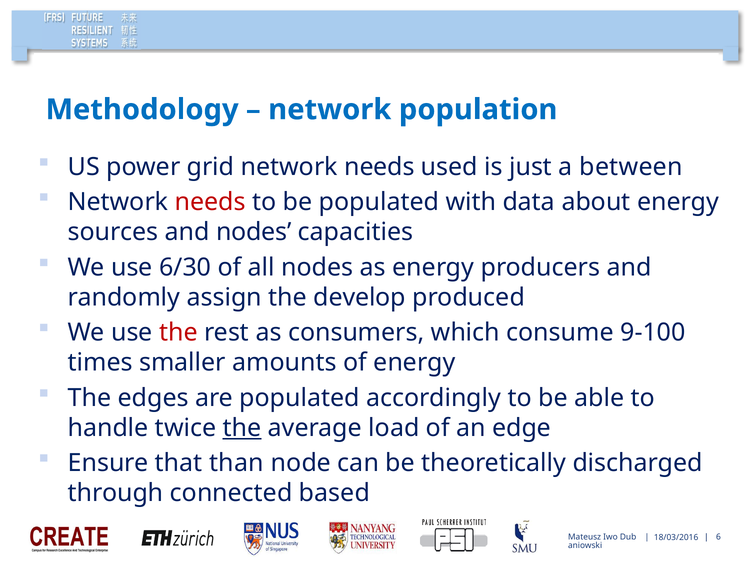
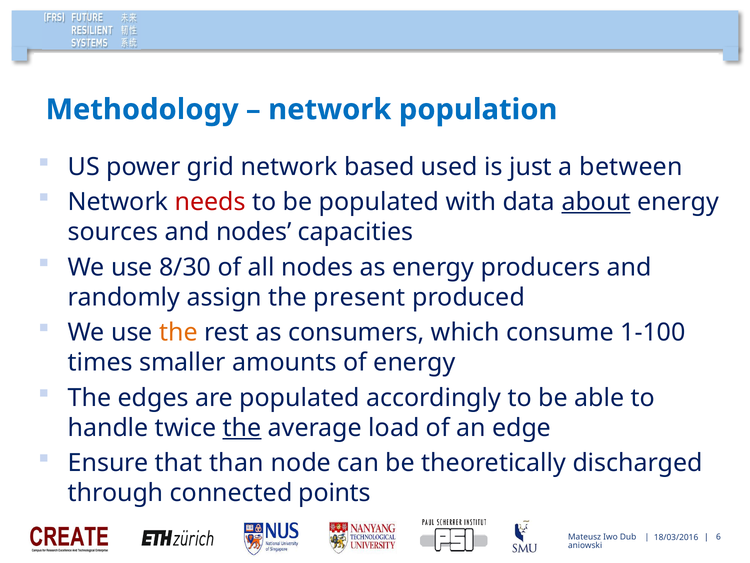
grid network needs: needs -> based
about underline: none -> present
6/30: 6/30 -> 8/30
develop: develop -> present
the at (178, 332) colour: red -> orange
9-100: 9-100 -> 1-100
based: based -> points
